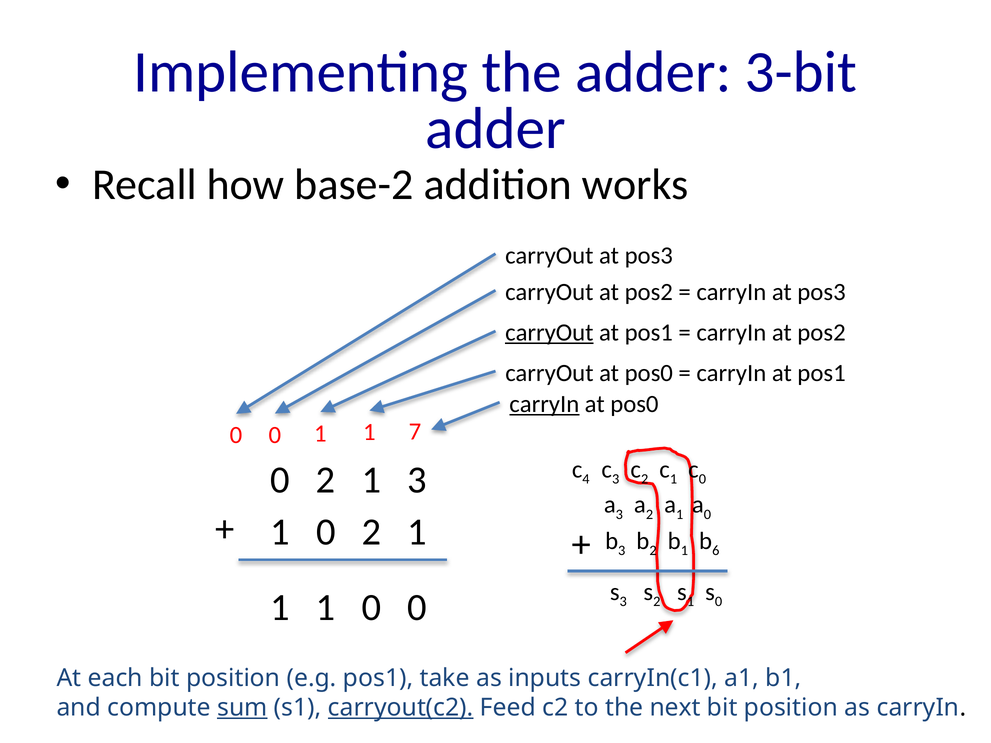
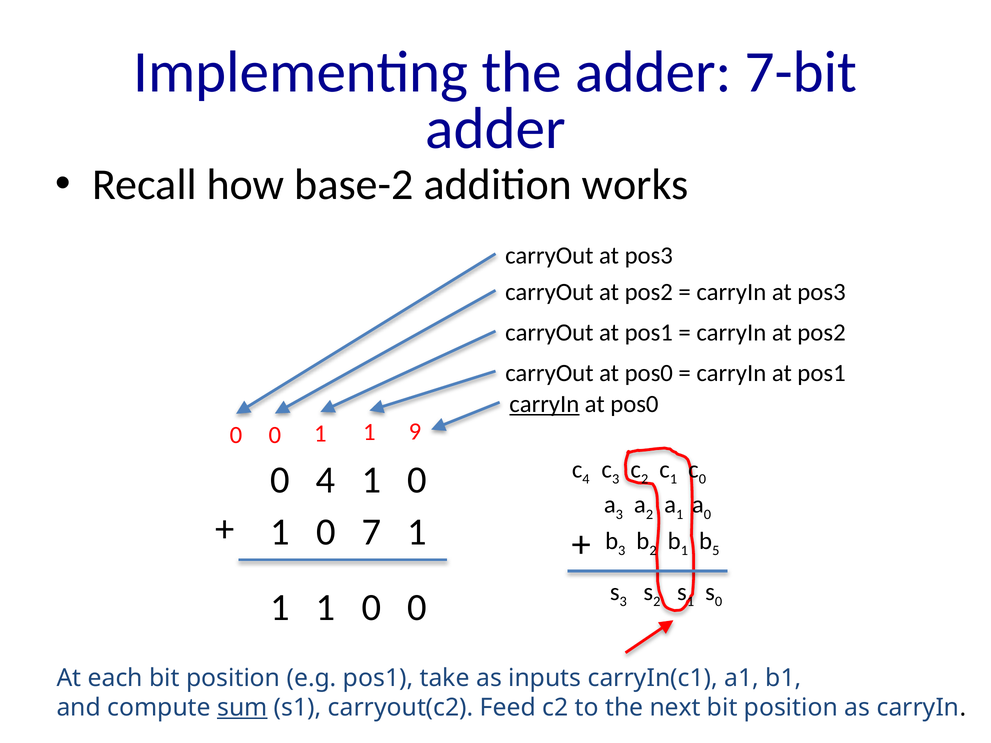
3-bit: 3-bit -> 7-bit
carryOut at (549, 333) underline: present -> none
7: 7 -> 9
2 at (326, 480): 2 -> 4
3 at (417, 480): 3 -> 0
1 0 2: 2 -> 7
6: 6 -> 5
carryout(c2 underline: present -> none
